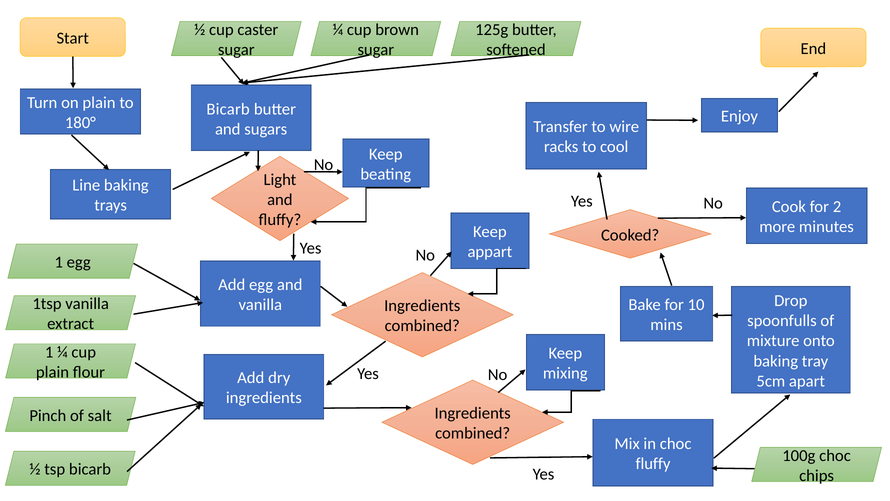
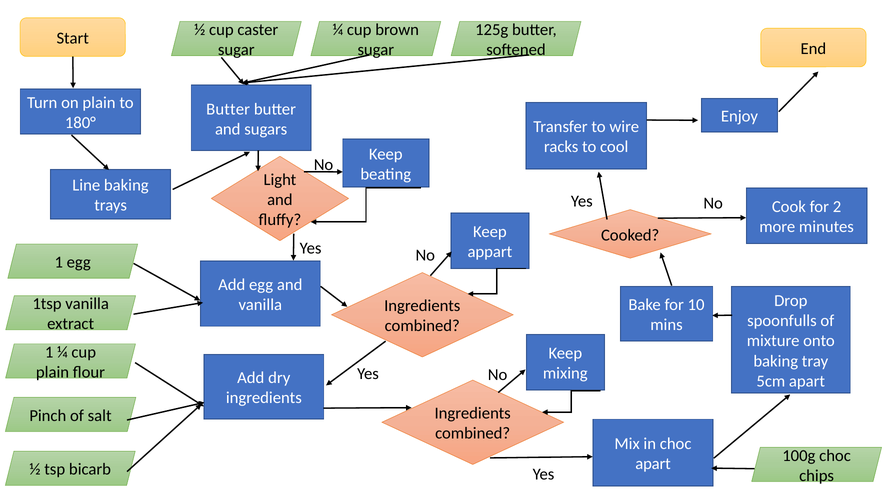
Bicarb at (228, 109): Bicarb -> Butter
fluffy at (653, 463): fluffy -> apart
